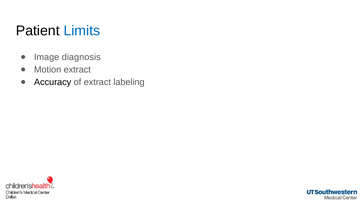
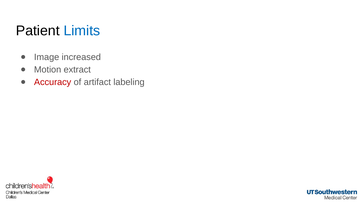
diagnosis: diagnosis -> increased
Accuracy colour: black -> red
of extract: extract -> artifact
